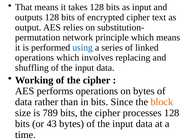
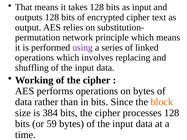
using colour: blue -> purple
789: 789 -> 384
43: 43 -> 59
